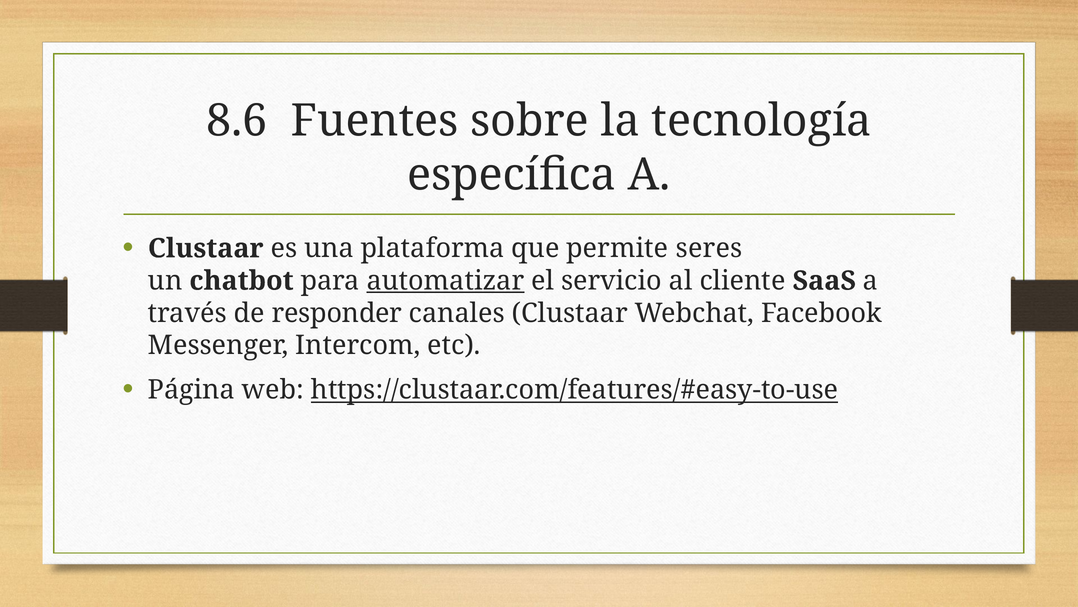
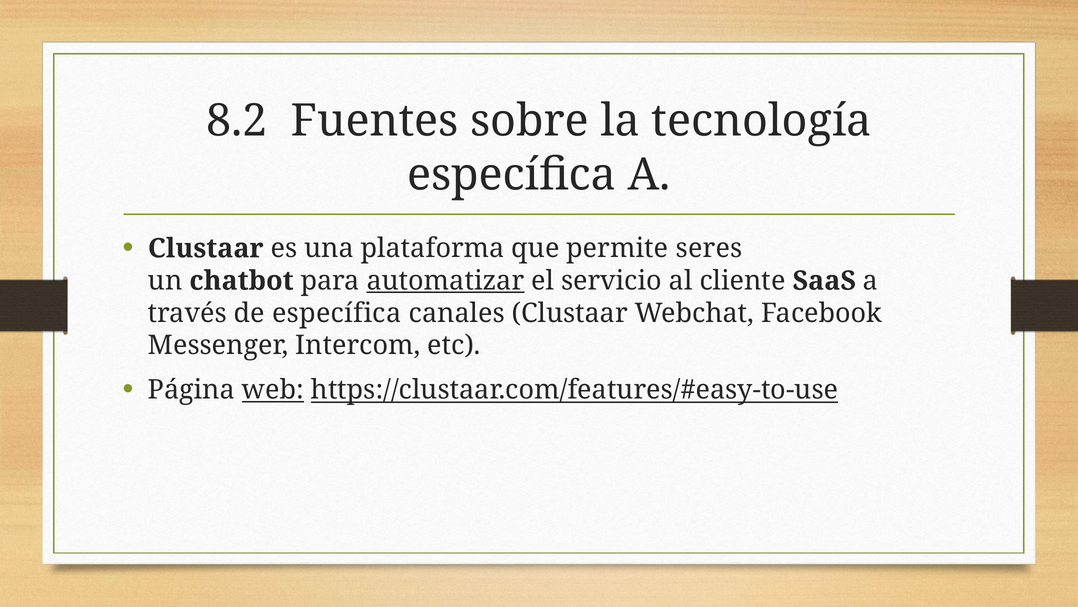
8.6: 8.6 -> 8.2
de responder: responder -> específica
web underline: none -> present
